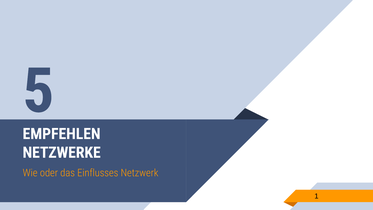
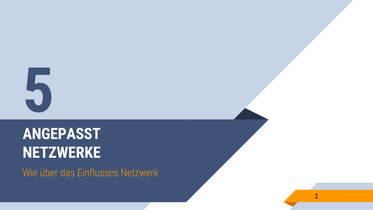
EMPFEHLEN: EMPFEHLEN -> ANGEPASST
oder: oder -> über
